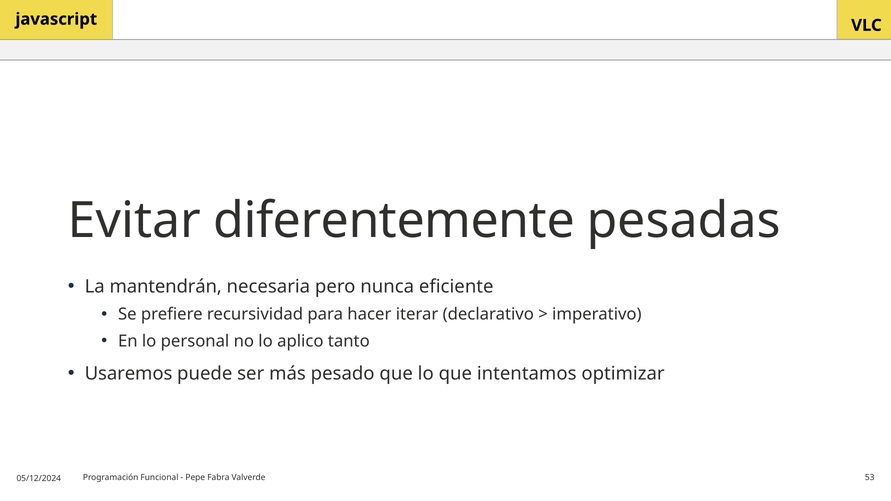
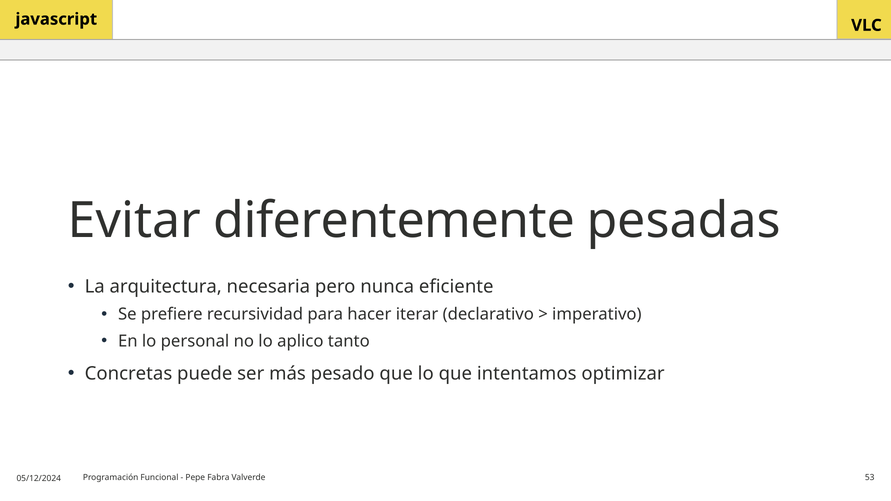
mantendrán: mantendrán -> arquitectura
Usaremos: Usaremos -> Concretas
